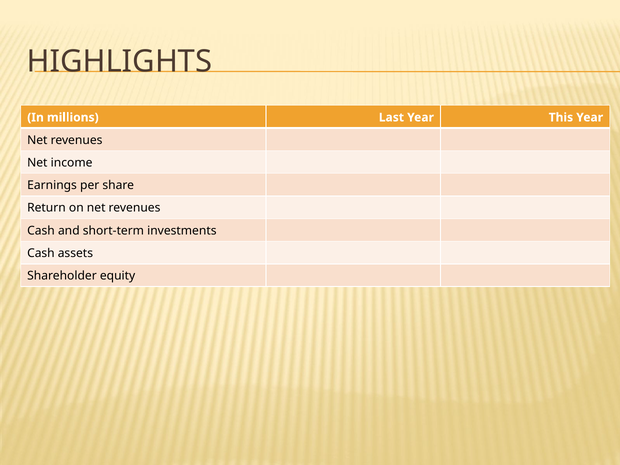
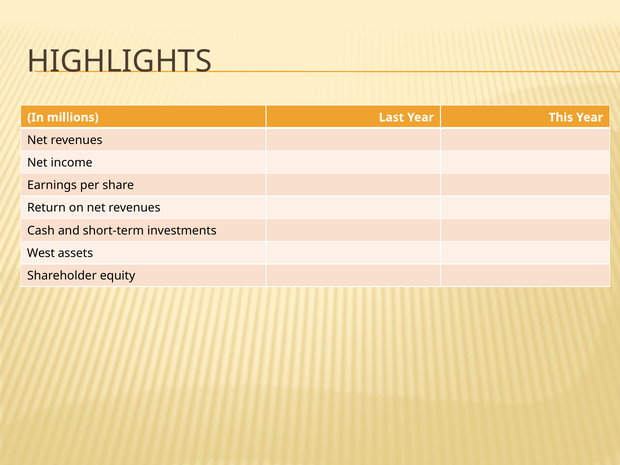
Cash at (41, 253): Cash -> West
